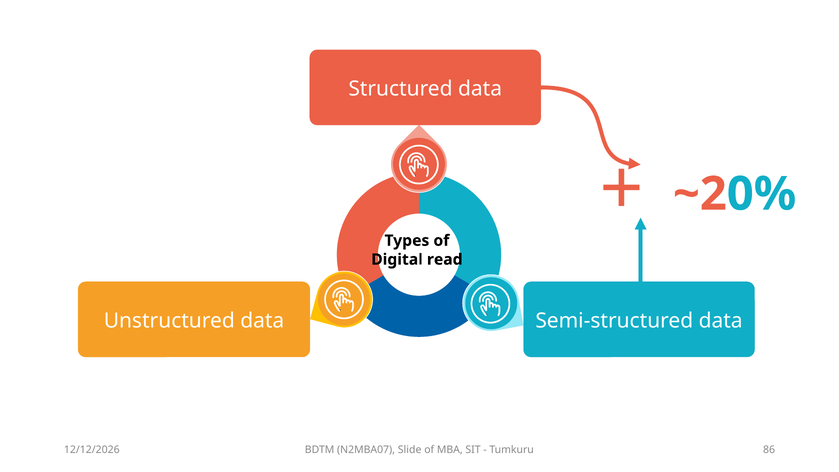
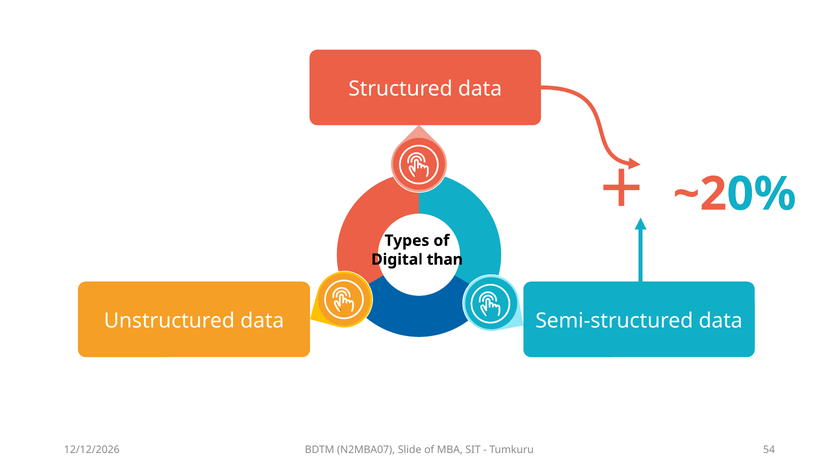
read: read -> than
86: 86 -> 54
